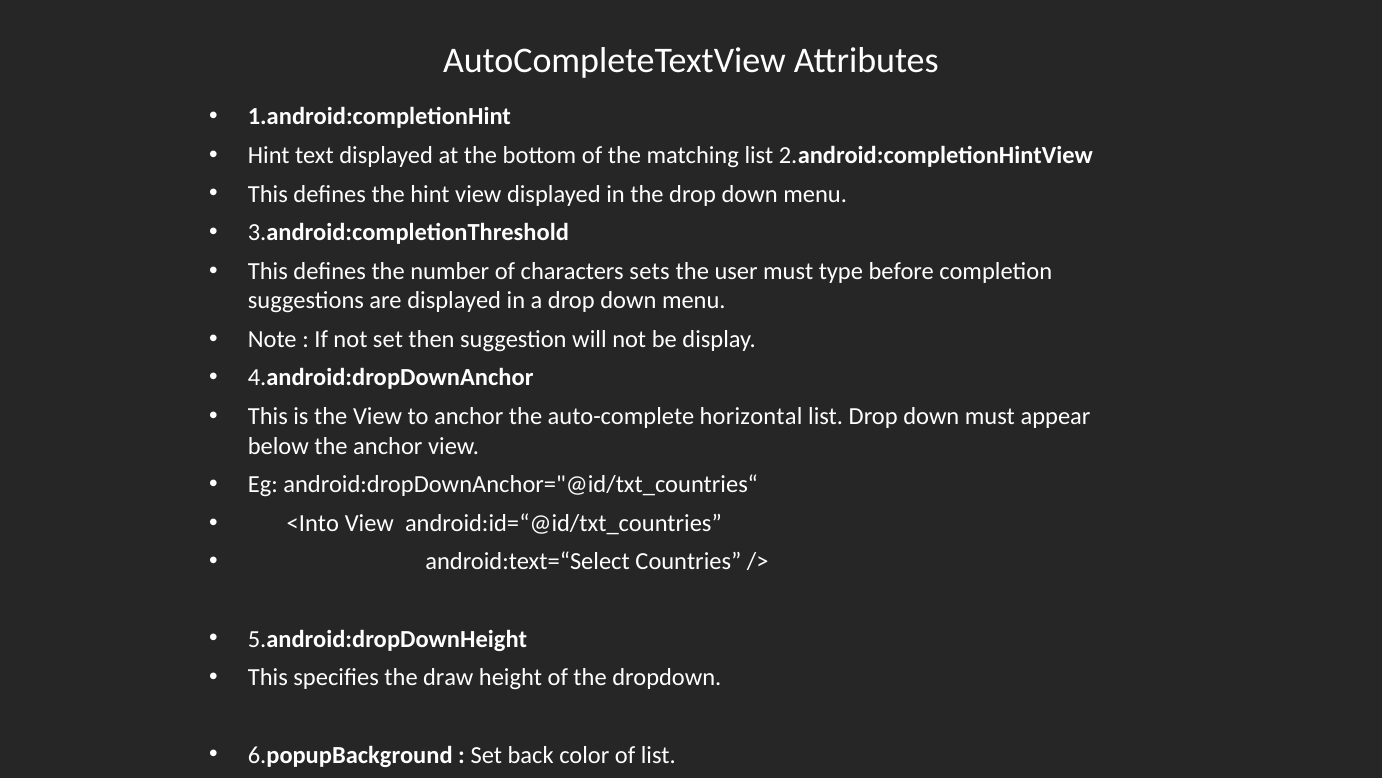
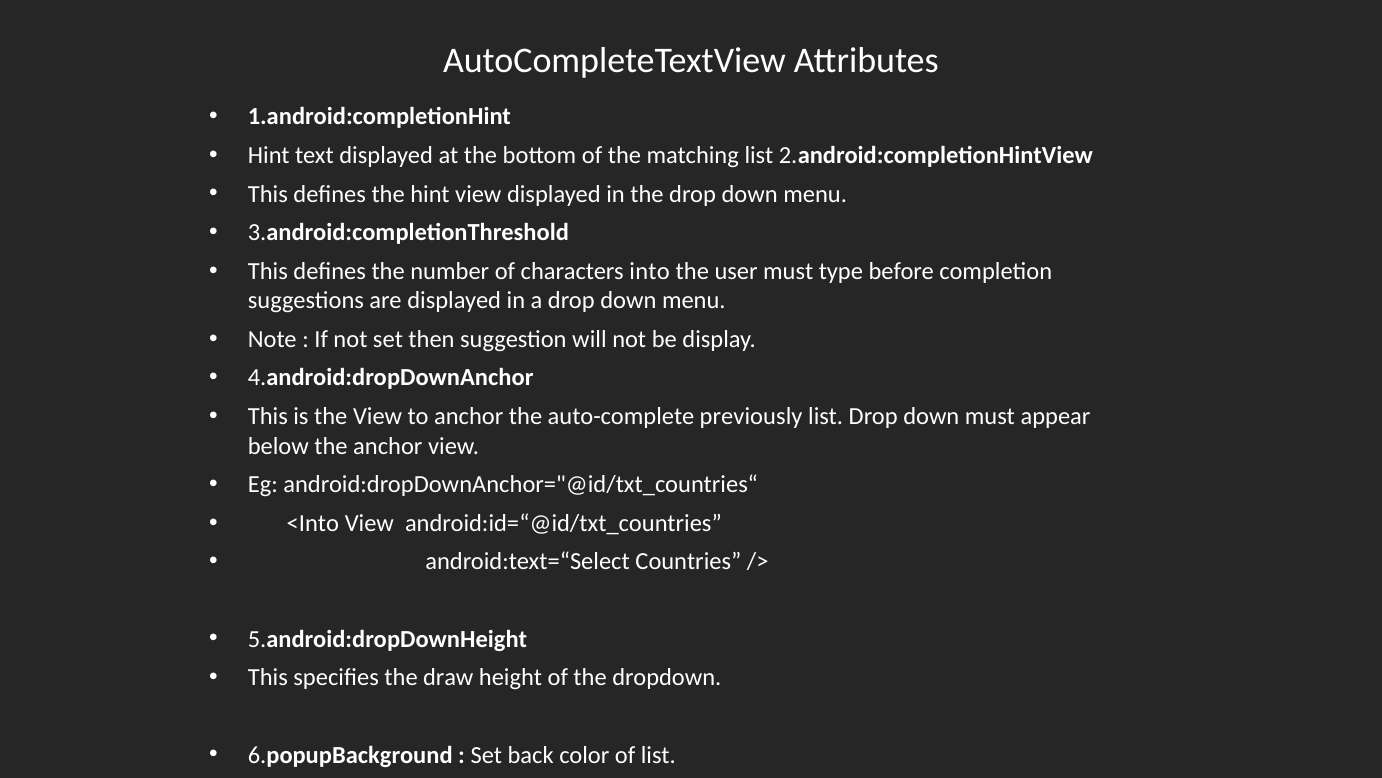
sets: sets -> into
horizontal: horizontal -> previously
